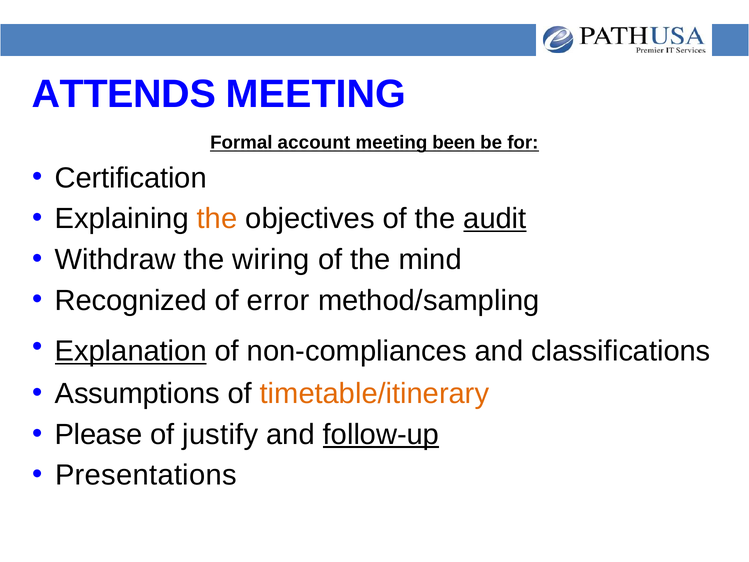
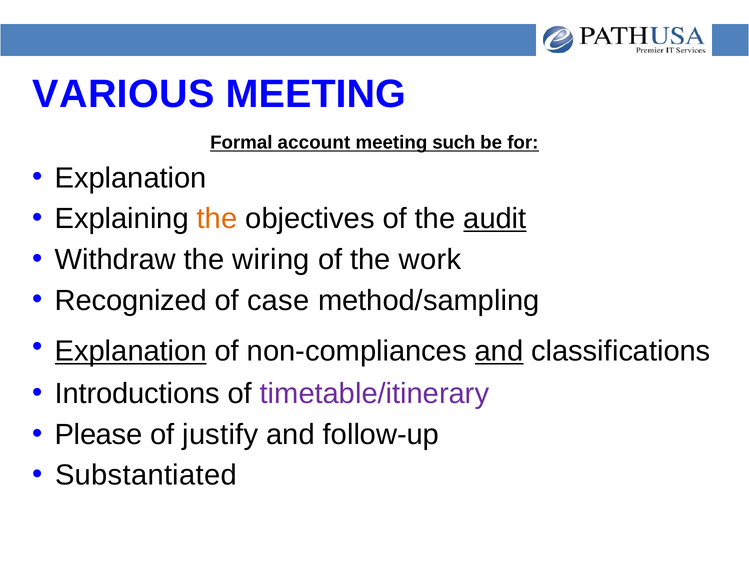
ATTENDS: ATTENDS -> VARIOUS
been: been -> such
Certification at (131, 178): Certification -> Explanation
mind: mind -> work
error: error -> case
and at (499, 351) underline: none -> present
Assumptions: Assumptions -> Introductions
timetable/itinerary colour: orange -> purple
follow-up underline: present -> none
Presentations: Presentations -> Substantiated
